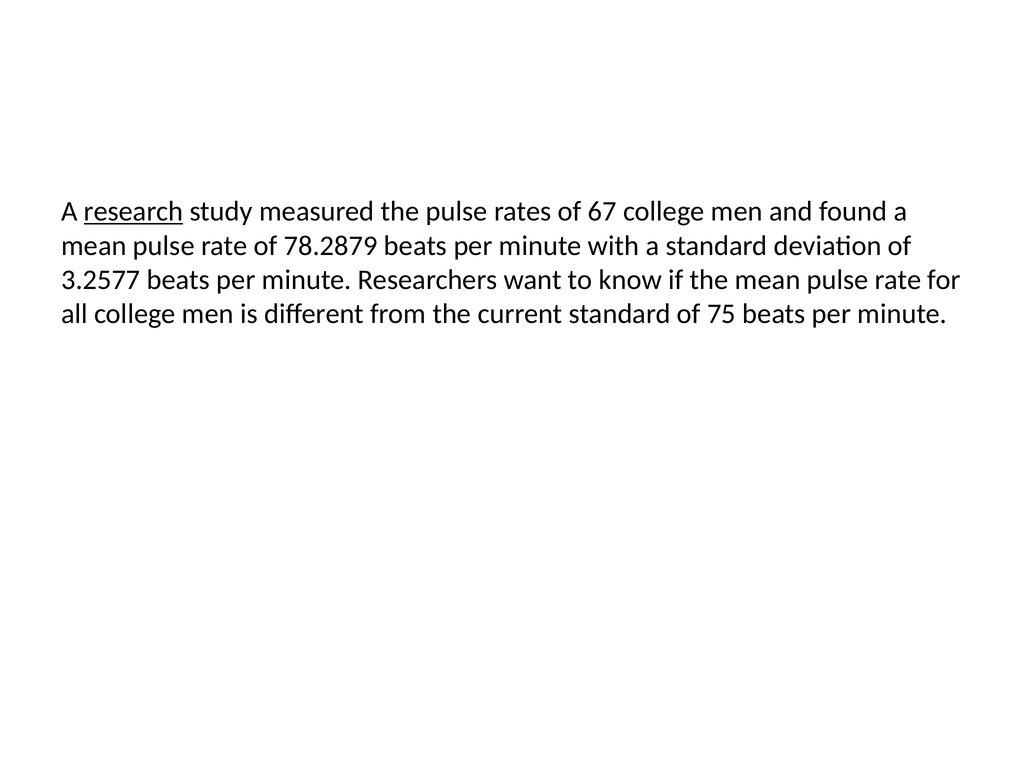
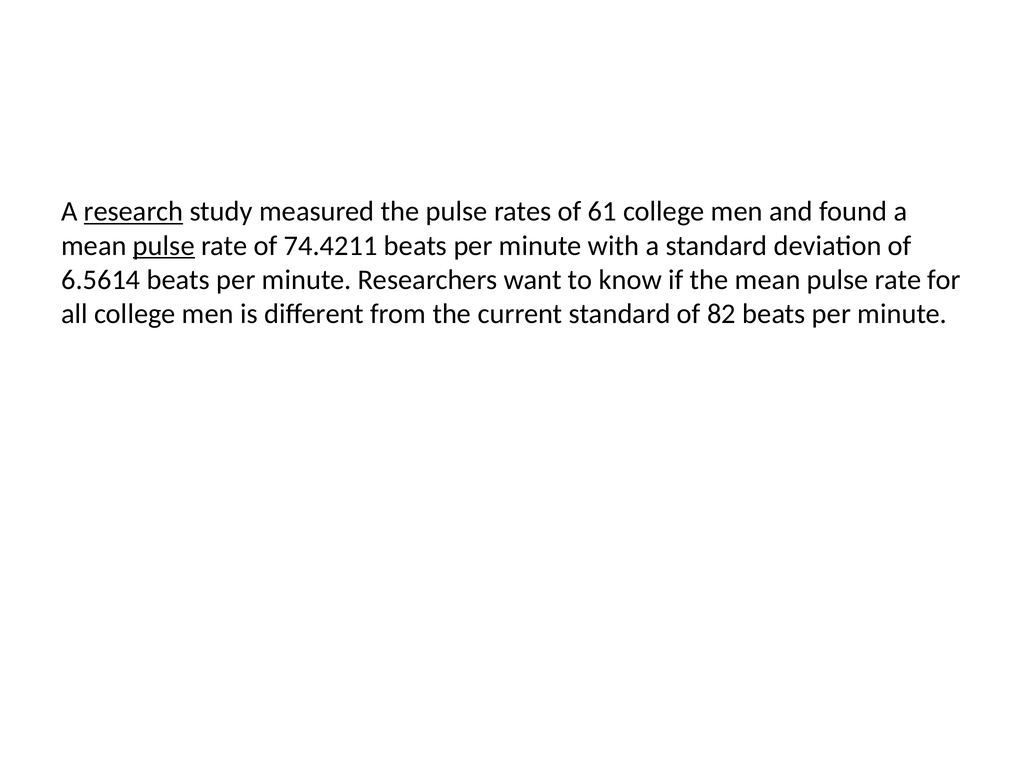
67: 67 -> 61
pulse at (164, 246) underline: none -> present
78.2879: 78.2879 -> 74.4211
3.2577: 3.2577 -> 6.5614
75: 75 -> 82
